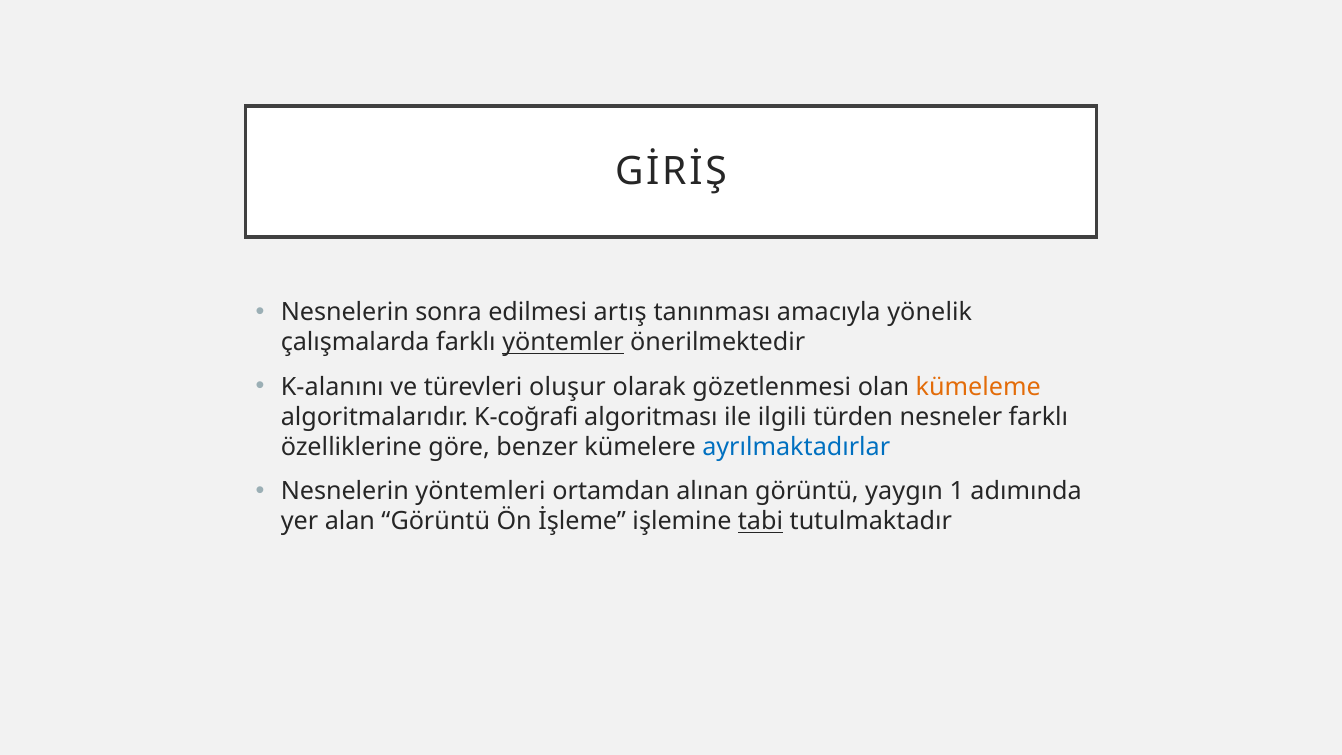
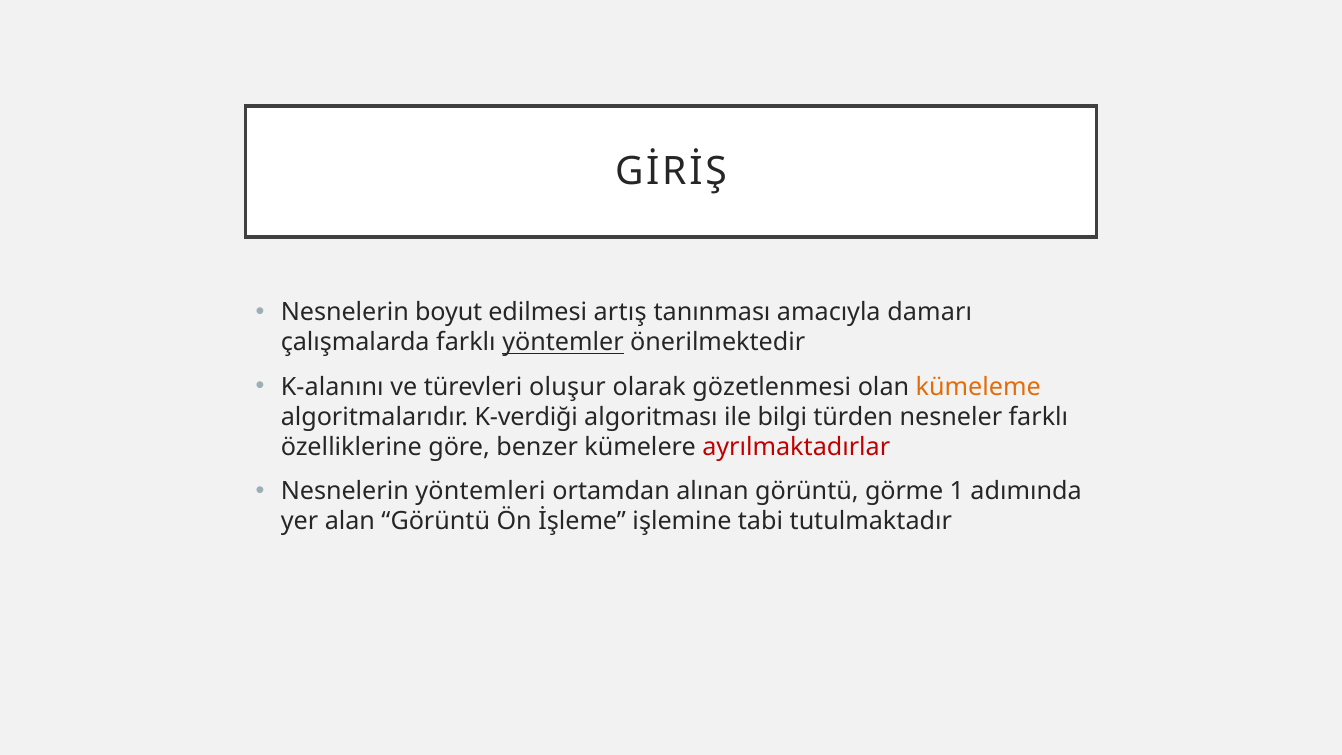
sonra: sonra -> boyut
yönelik: yönelik -> damarı
K-coğrafi: K-coğrafi -> K-verdiği
ilgili: ilgili -> bilgi
ayrılmaktadırlar colour: blue -> red
yaygın: yaygın -> görme
tabi underline: present -> none
